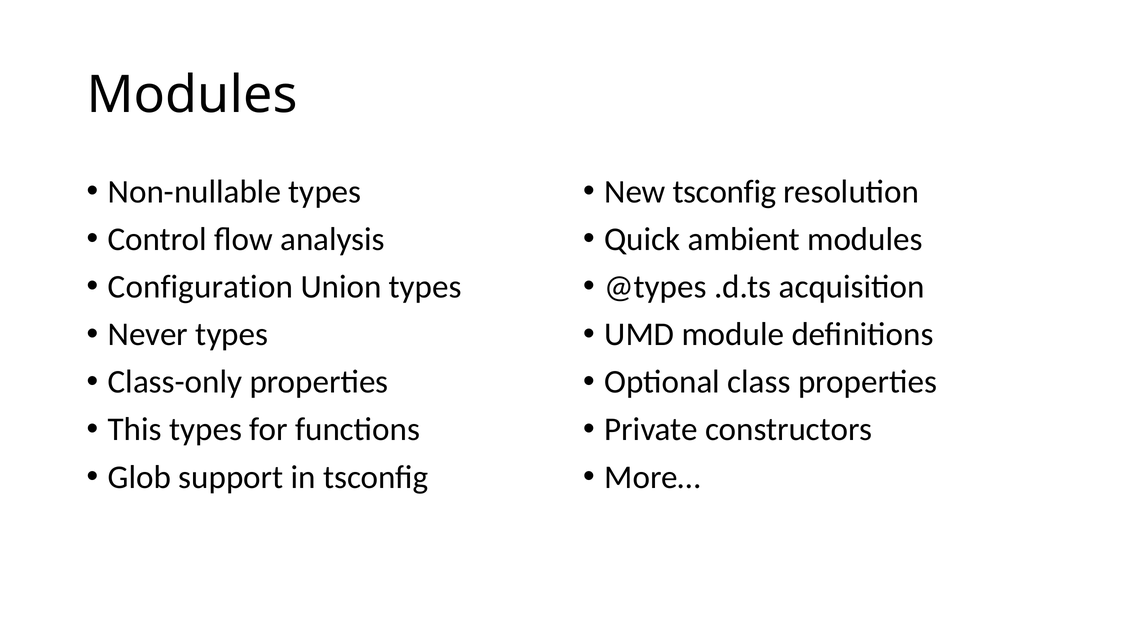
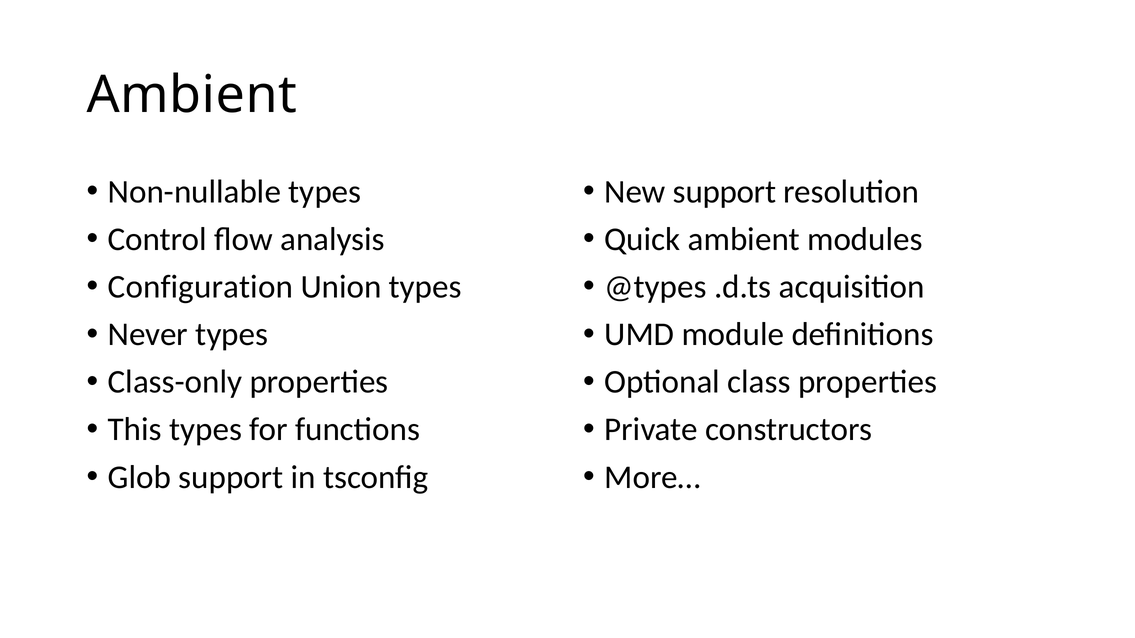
Modules at (192, 95): Modules -> Ambient
New tsconfig: tsconfig -> support
